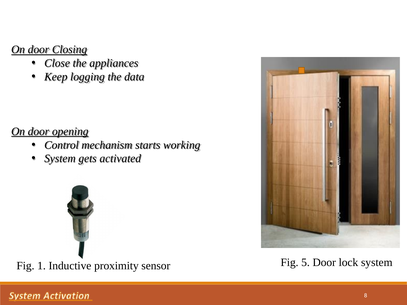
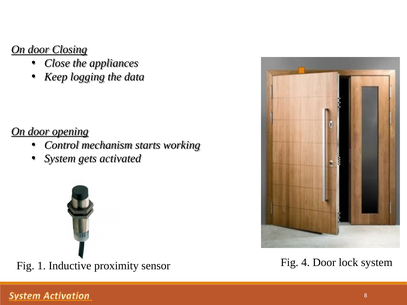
5: 5 -> 4
